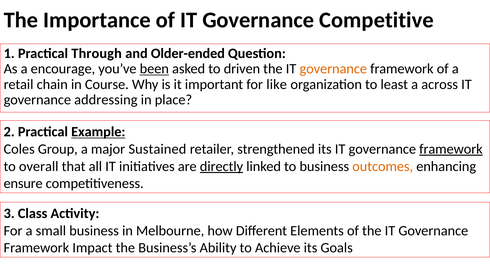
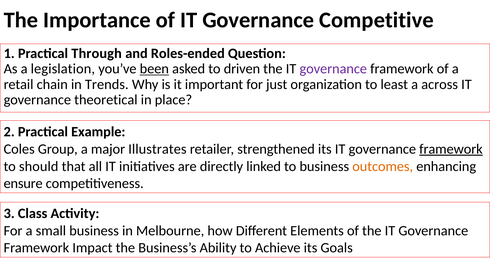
Older-ended: Older-ended -> Roles-ended
encourage: encourage -> legislation
governance at (333, 69) colour: orange -> purple
Course: Course -> Trends
like: like -> just
addressing: addressing -> theoretical
Example underline: present -> none
Sustained: Sustained -> Illustrates
overall: overall -> should
directly underline: present -> none
